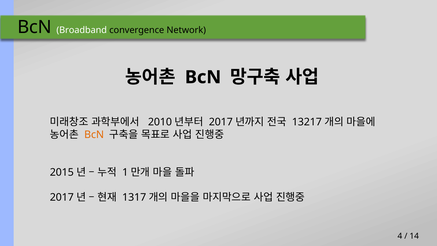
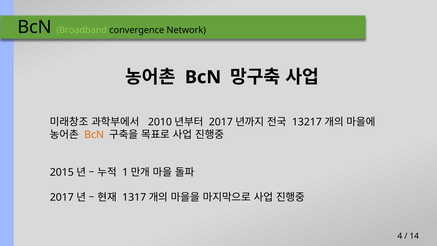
Broadband colour: white -> light green
